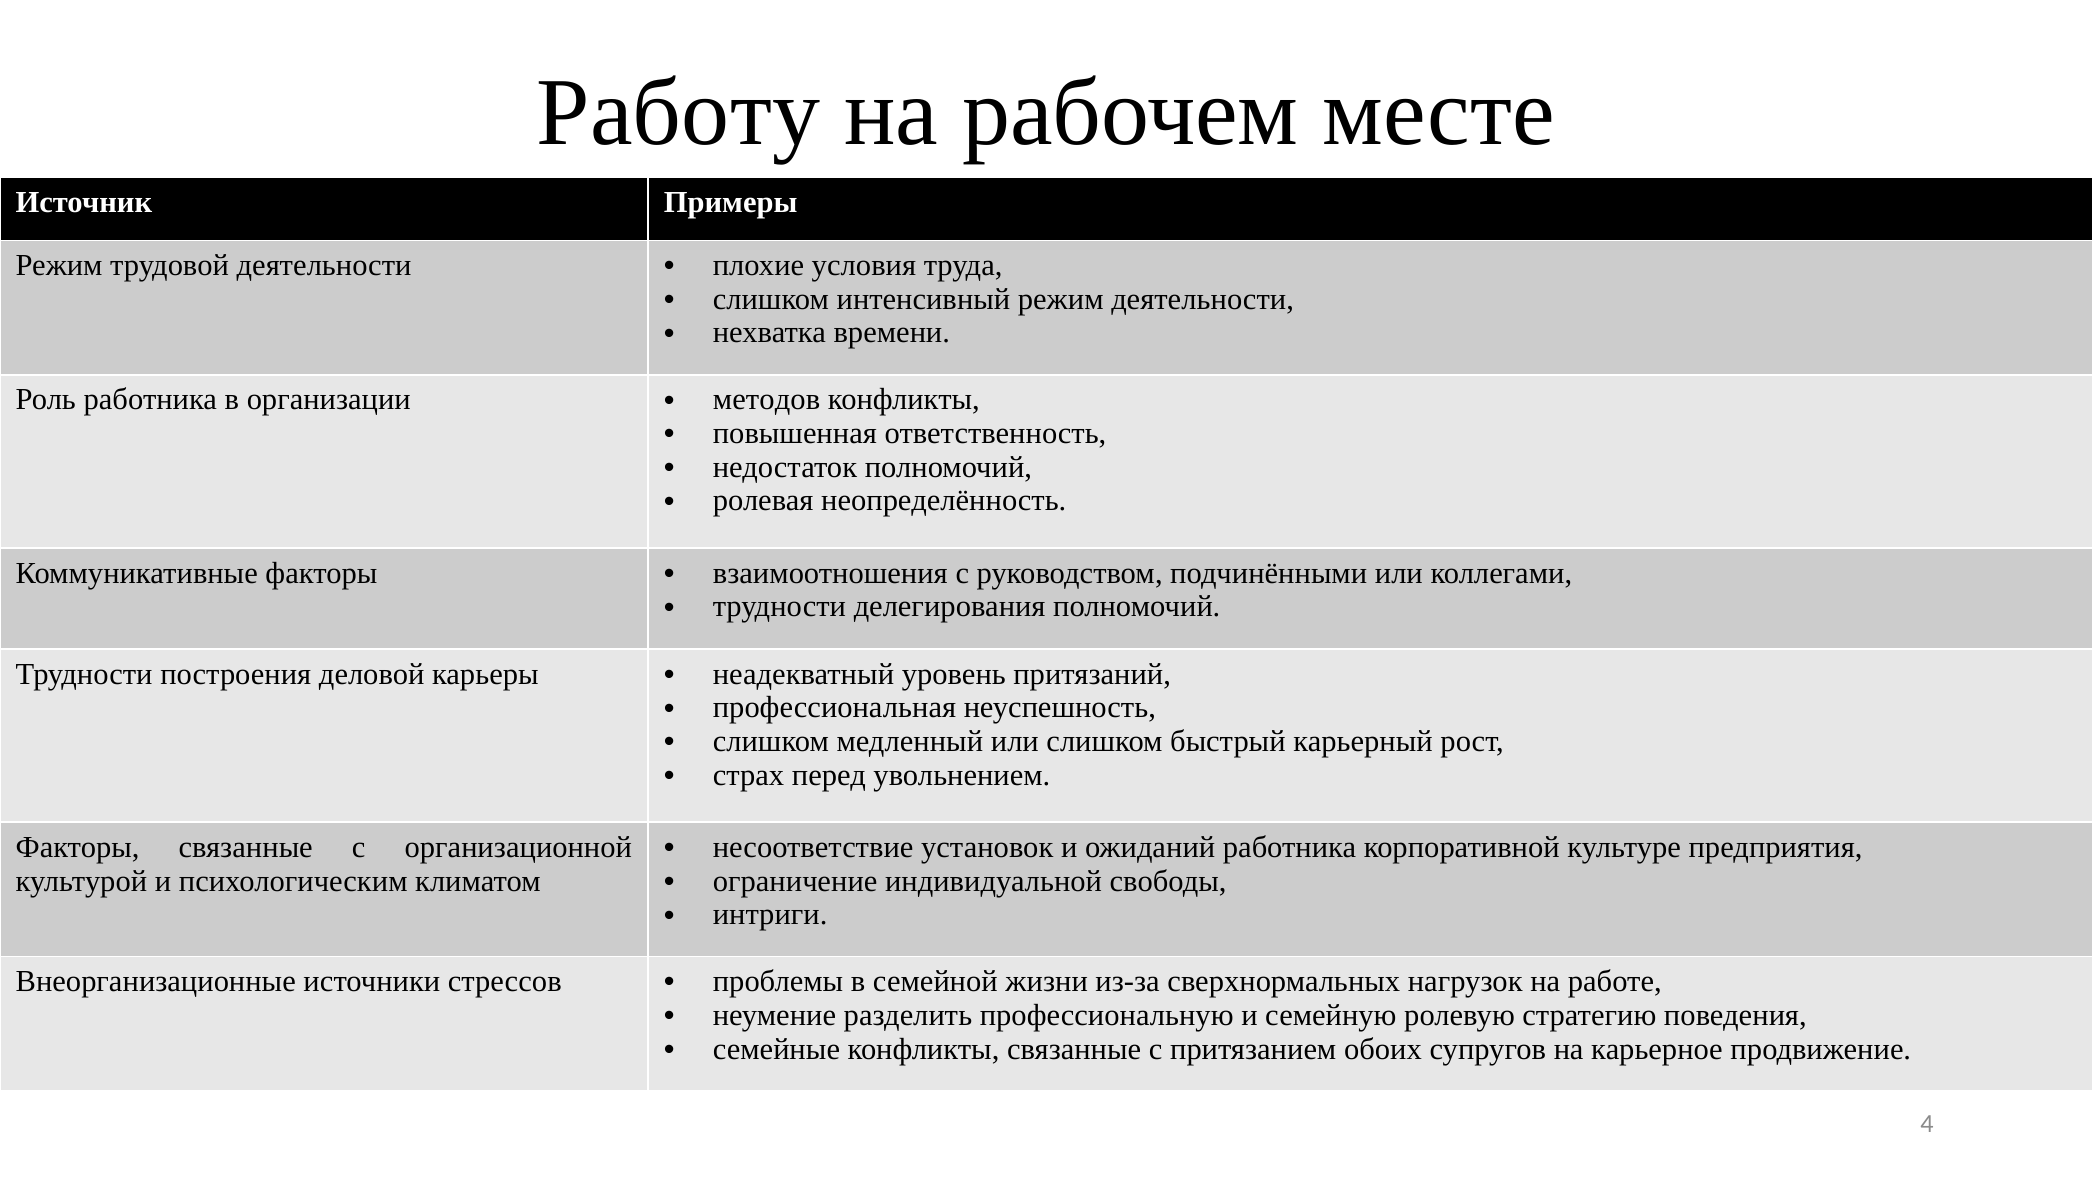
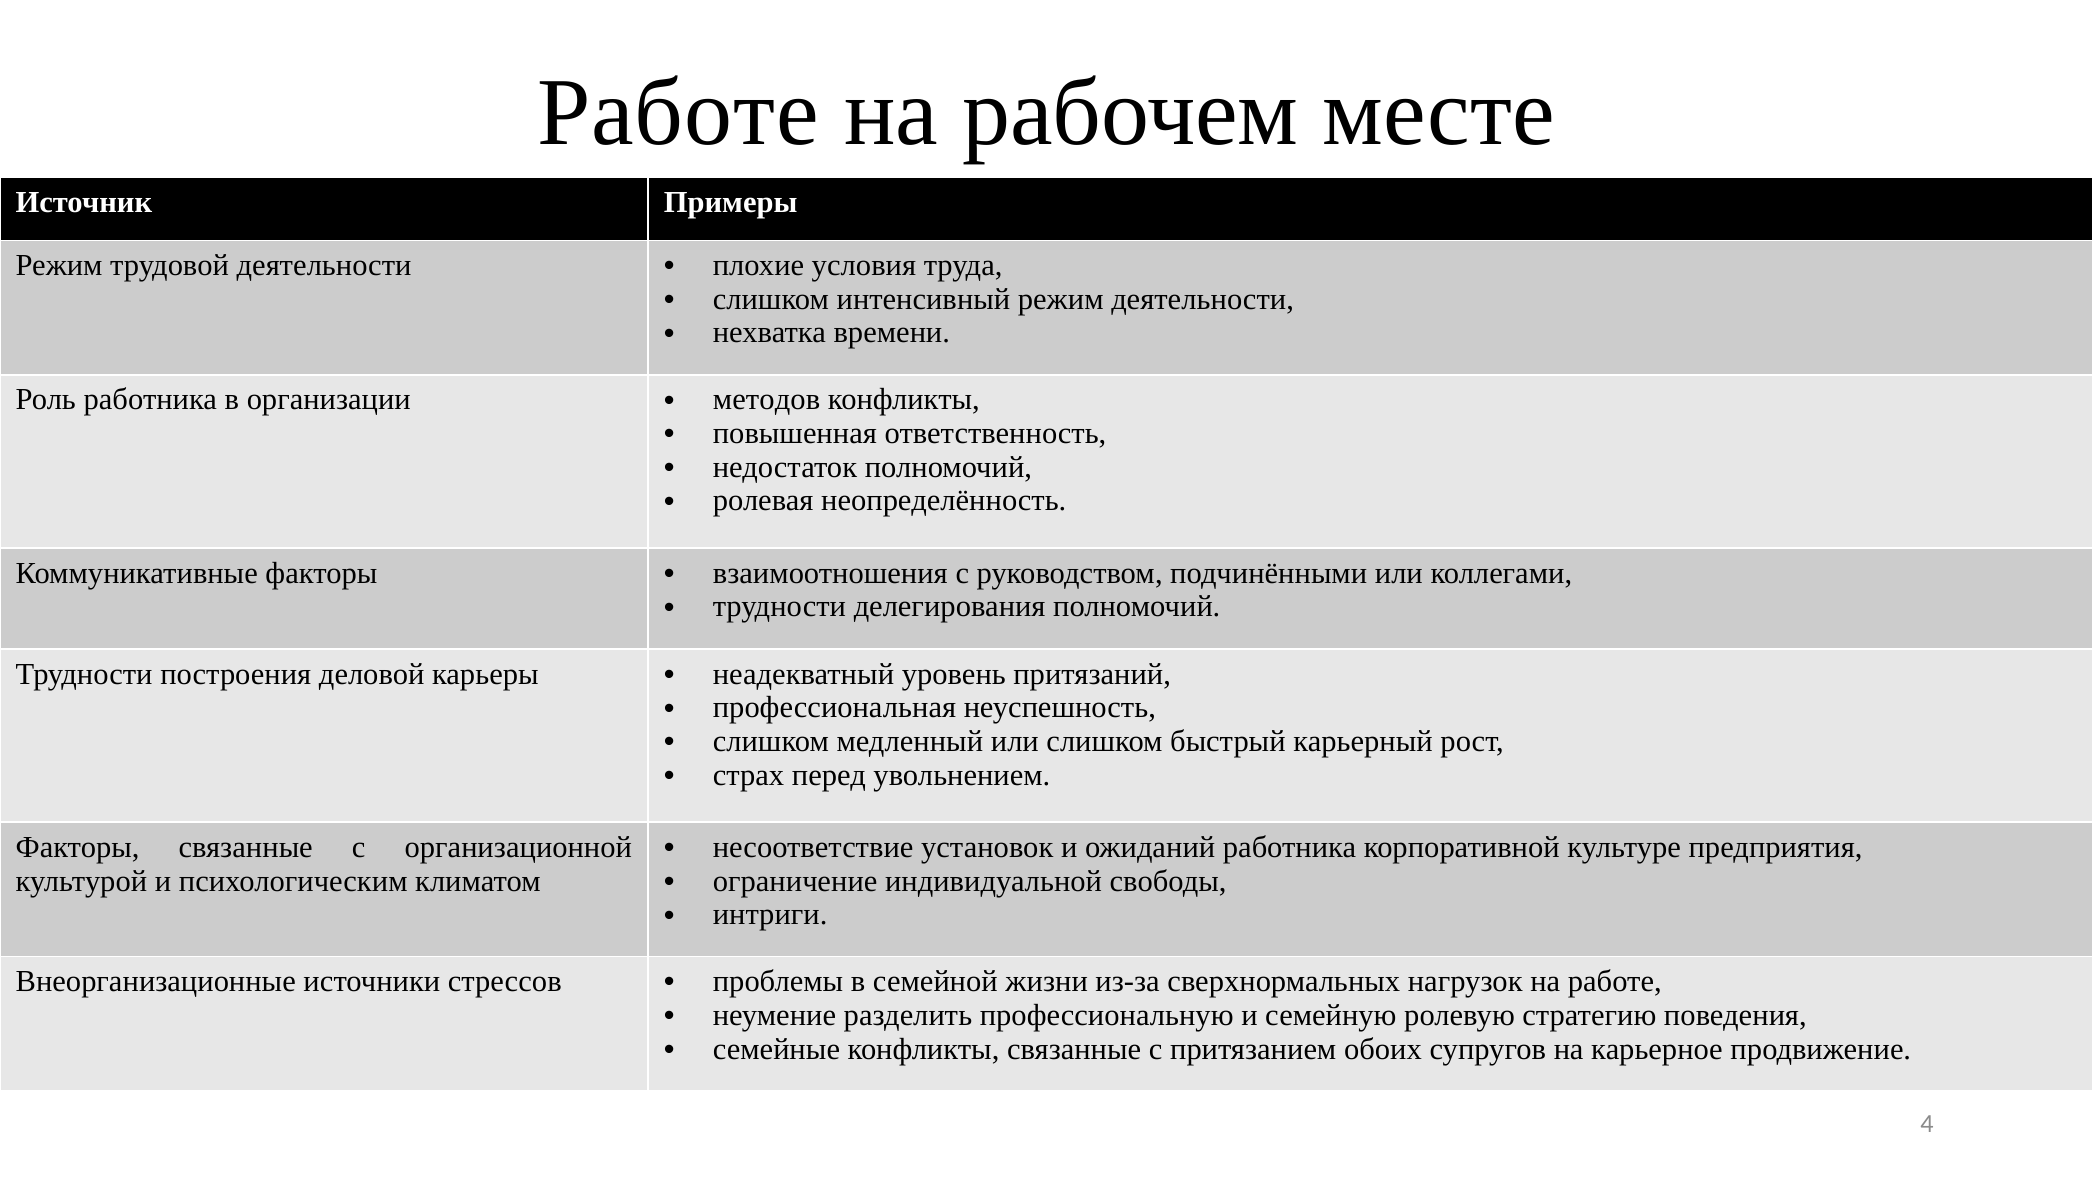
Работу at (678, 113): Работу -> Работе
